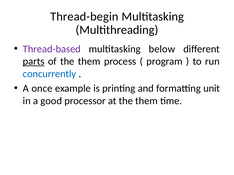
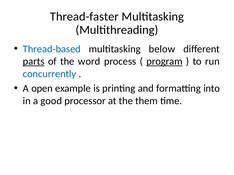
Thread-begin: Thread-begin -> Thread-faster
Thread-based colour: purple -> blue
of the them: them -> word
program underline: none -> present
once: once -> open
unit: unit -> into
